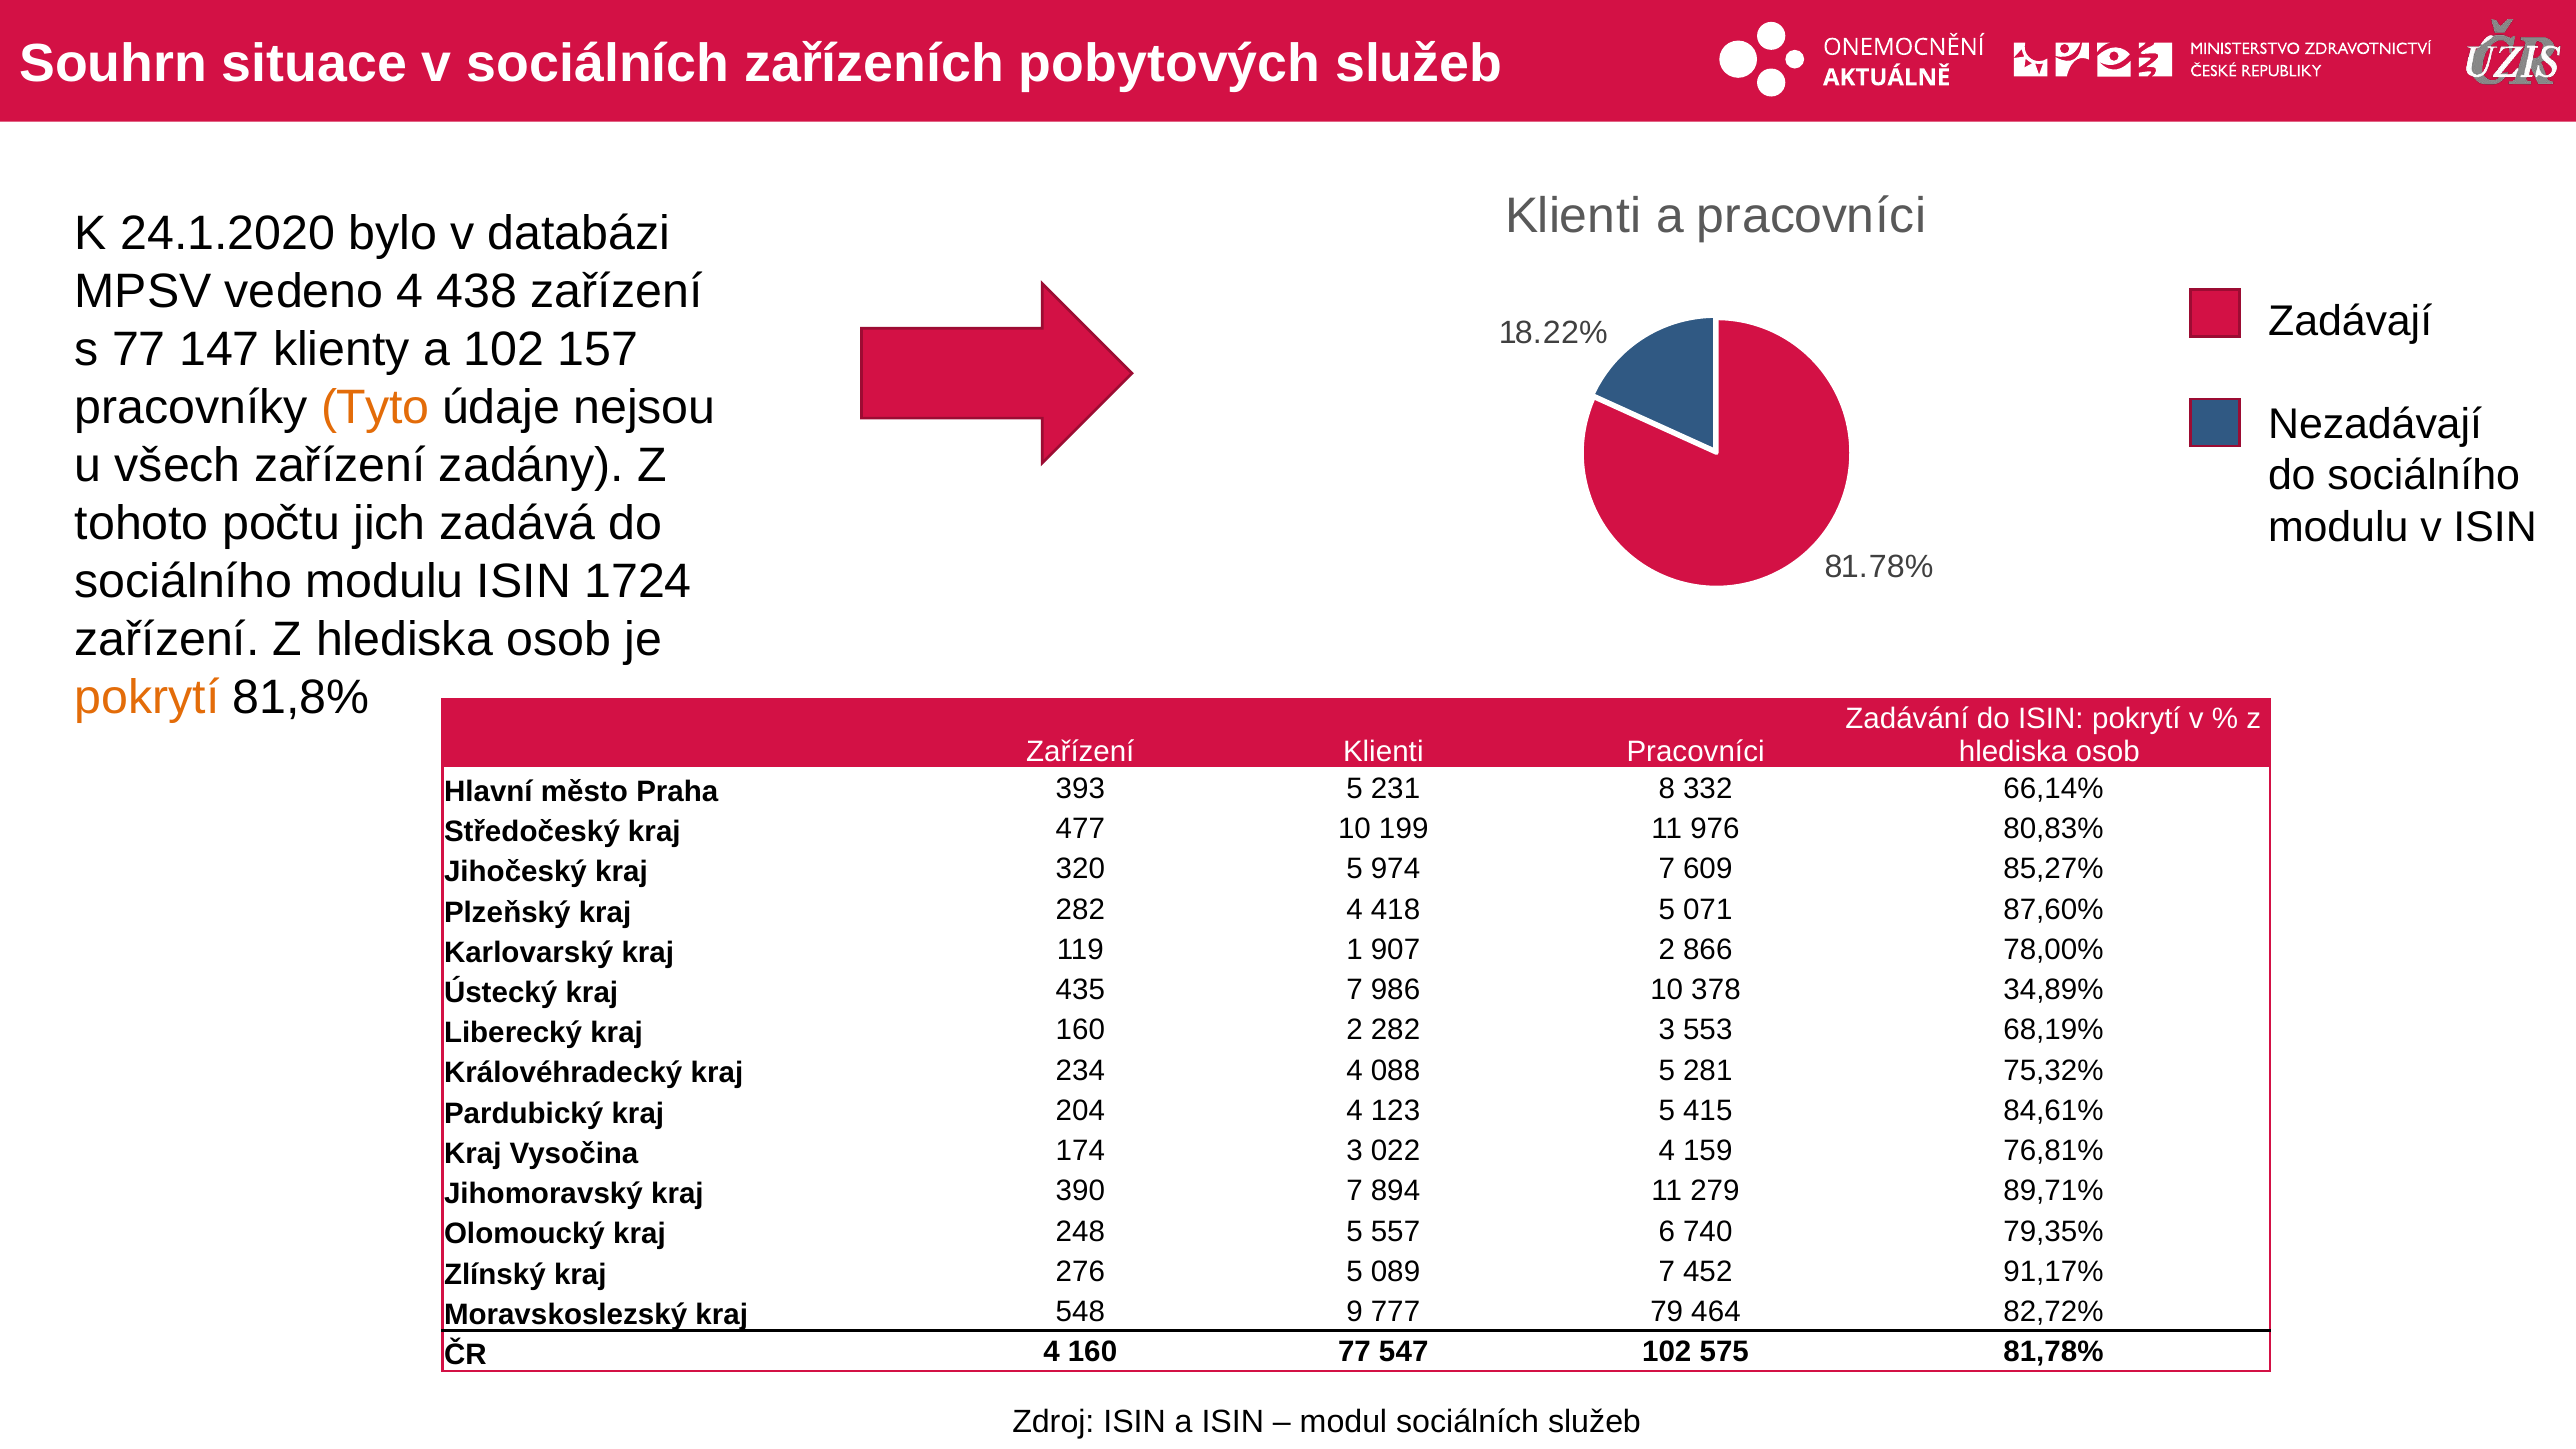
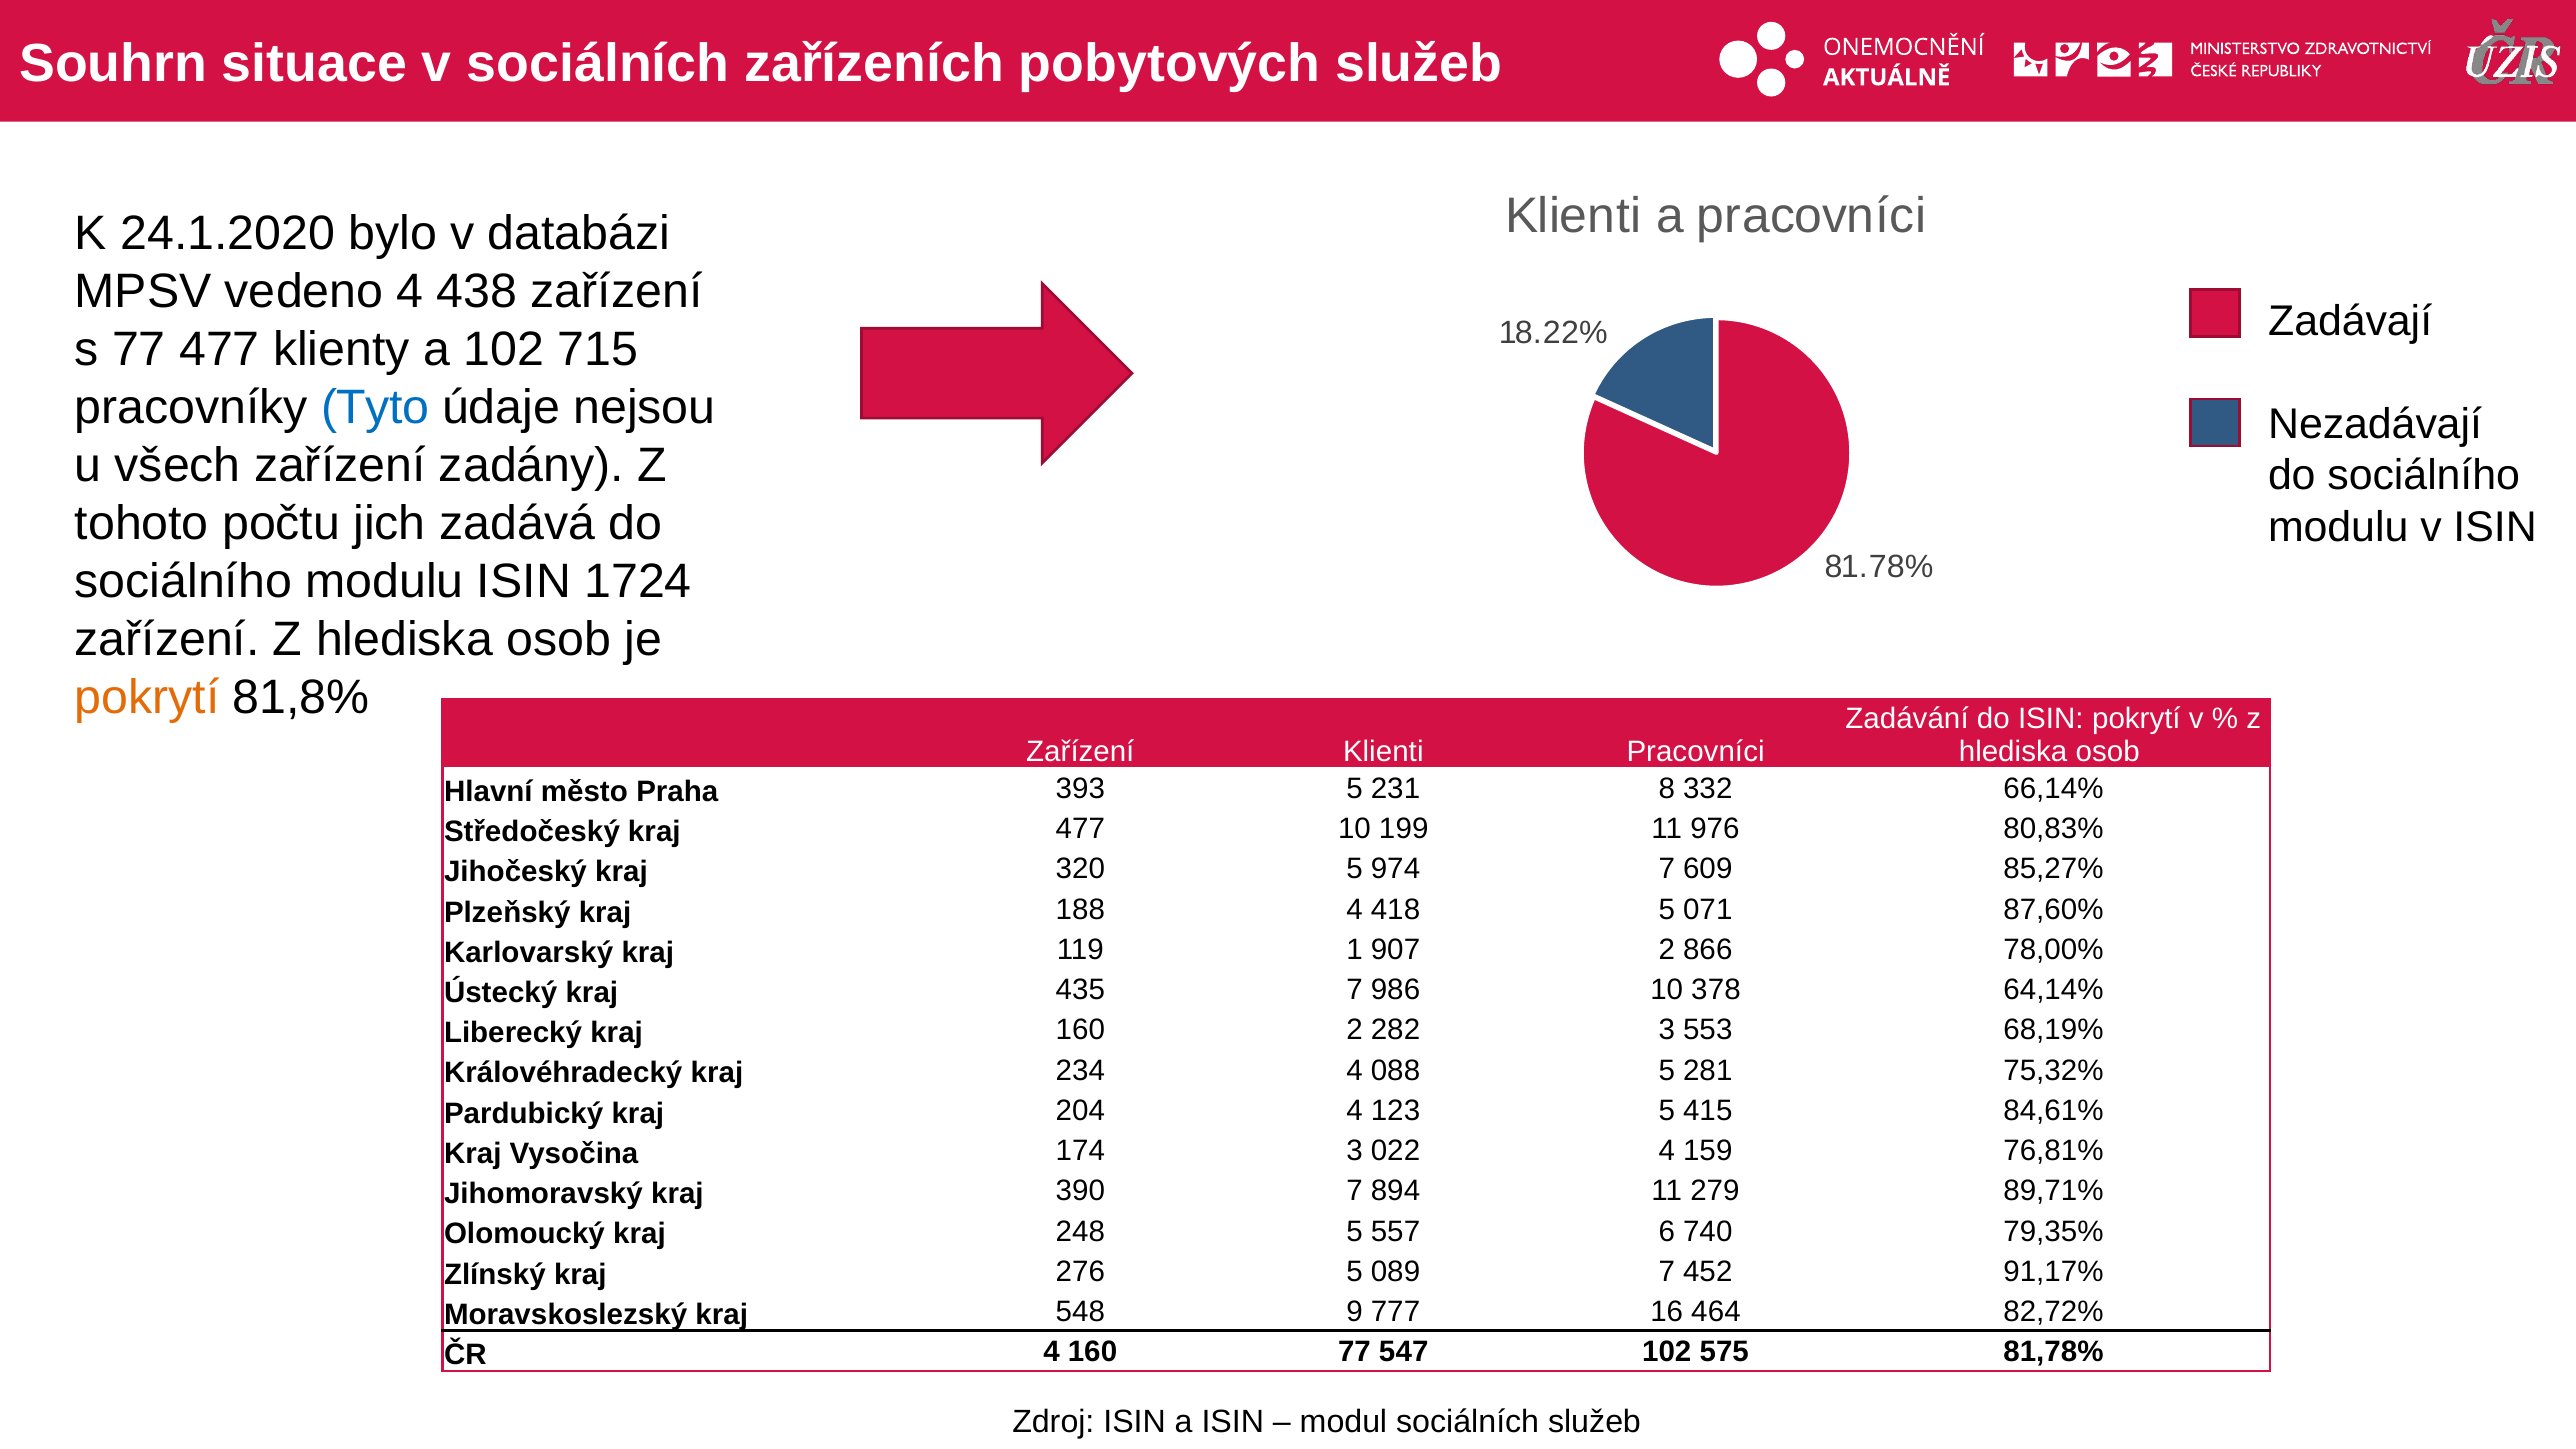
77 147: 147 -> 477
157: 157 -> 715
Tyto colour: orange -> blue
kraj 282: 282 -> 188
34,89%: 34,89% -> 64,14%
79: 79 -> 16
